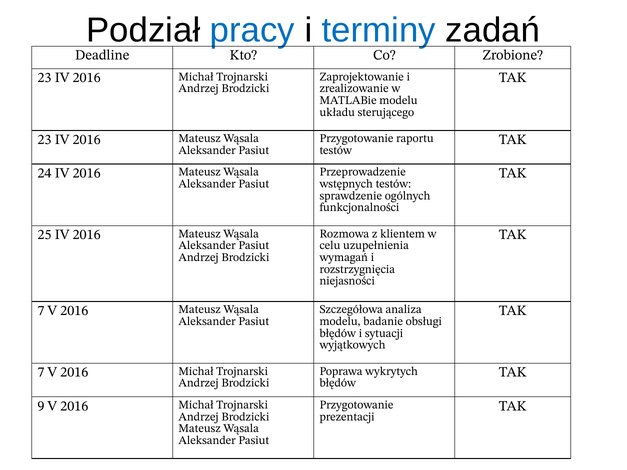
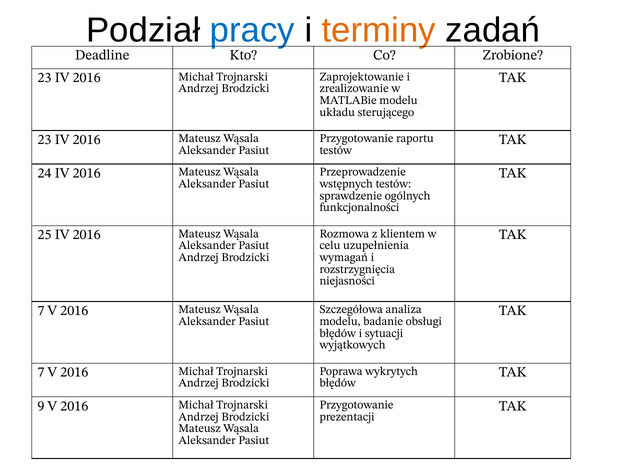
terminy colour: blue -> orange
